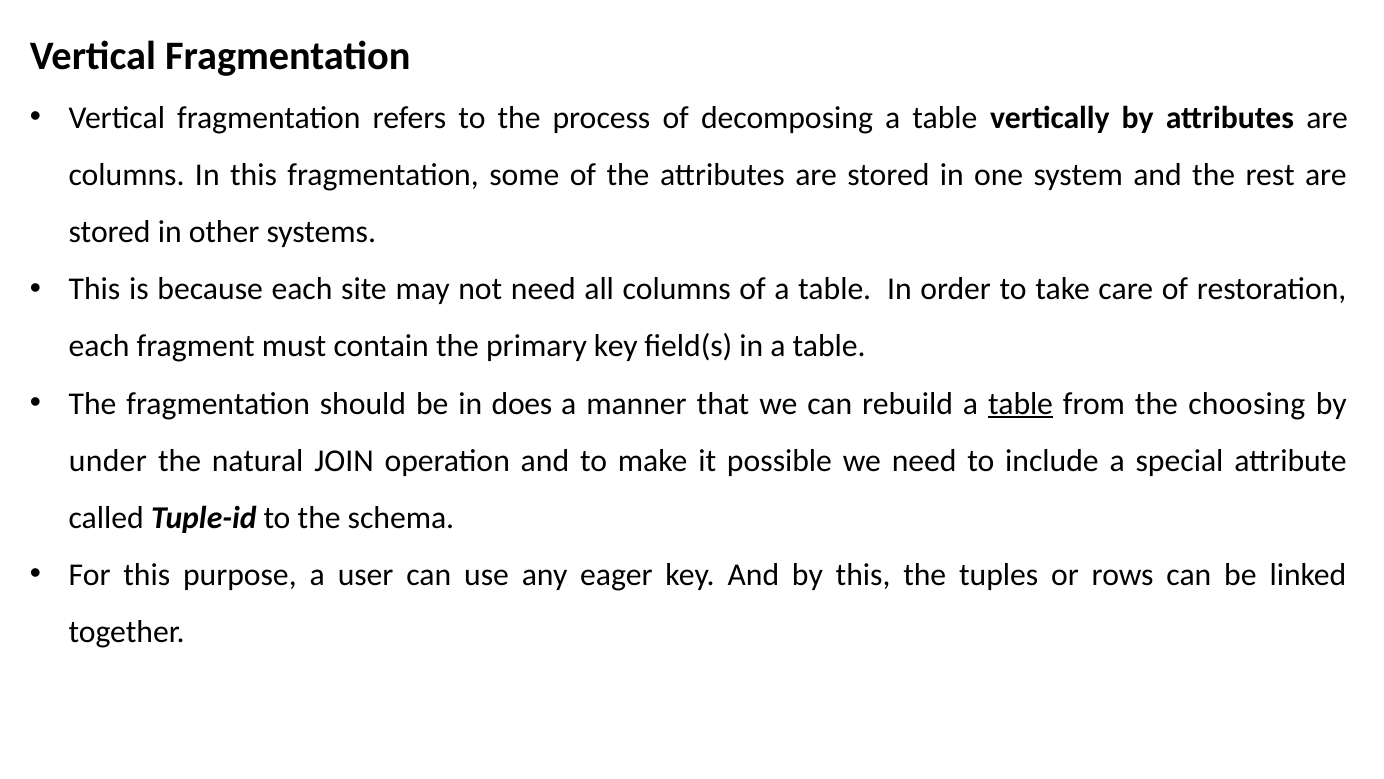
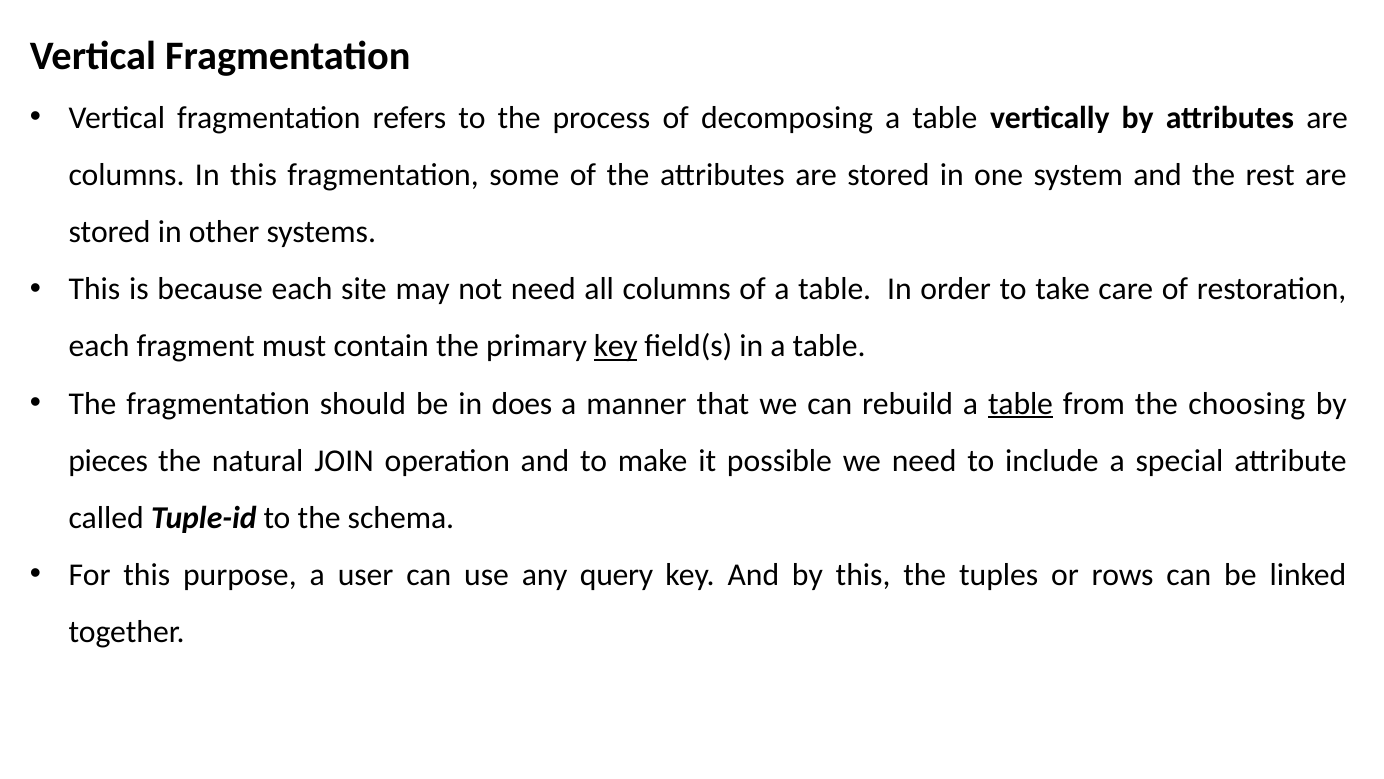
key at (616, 346) underline: none -> present
under: under -> pieces
eager: eager -> query
